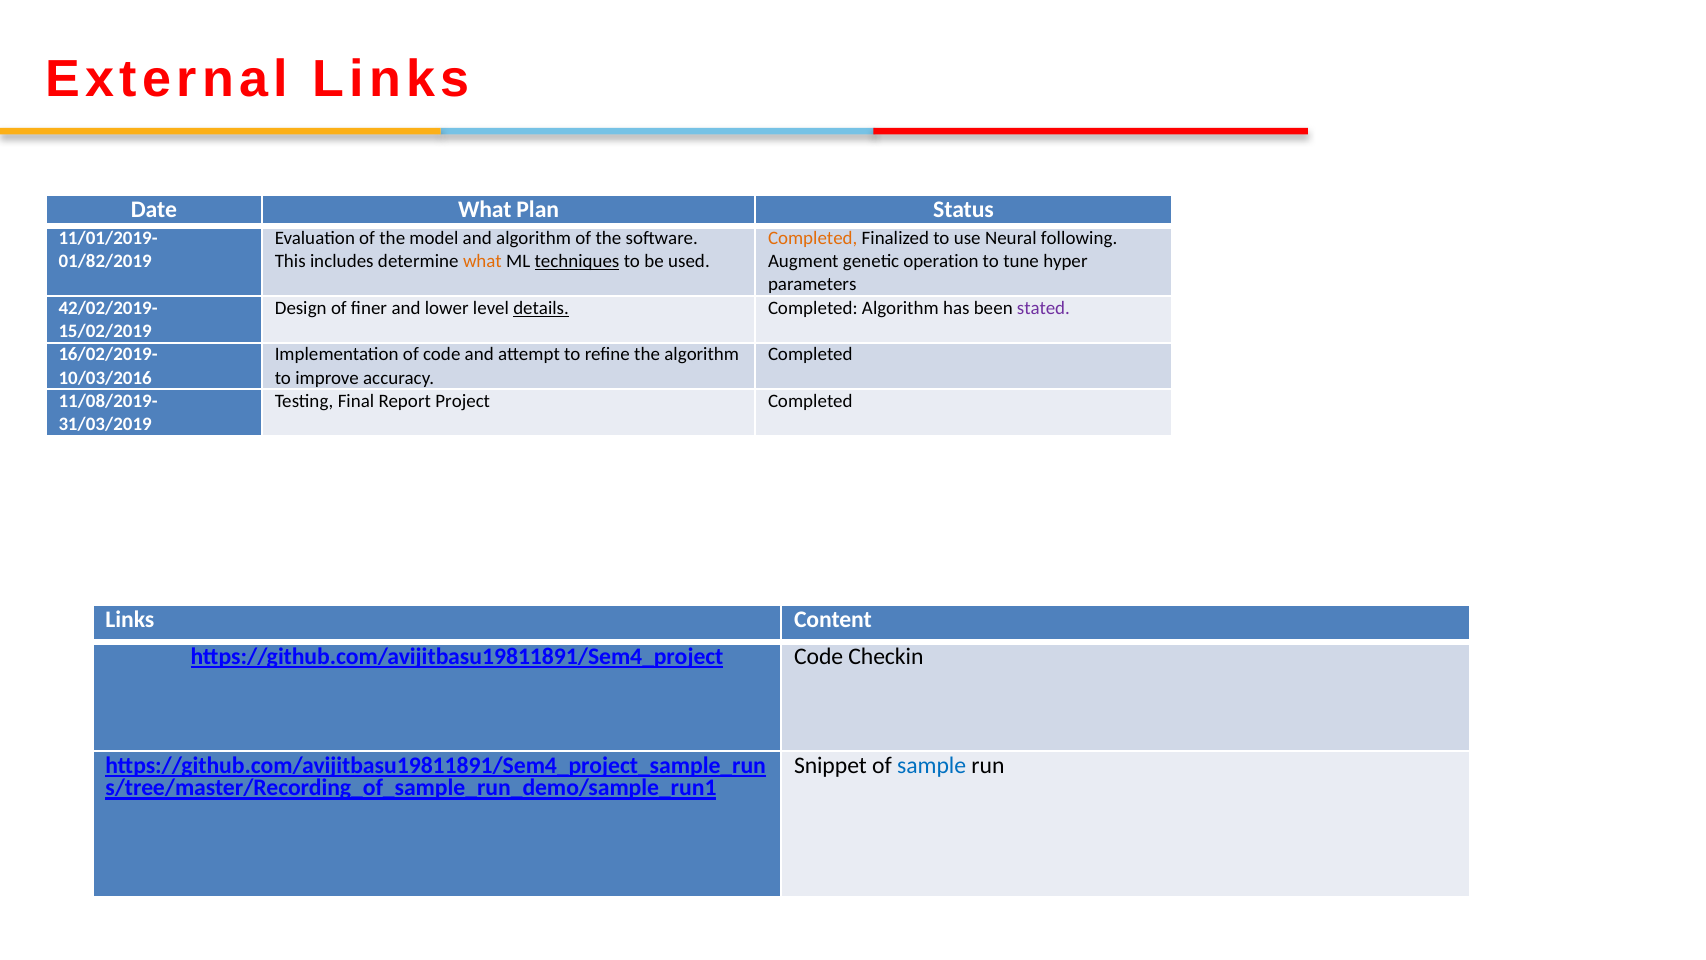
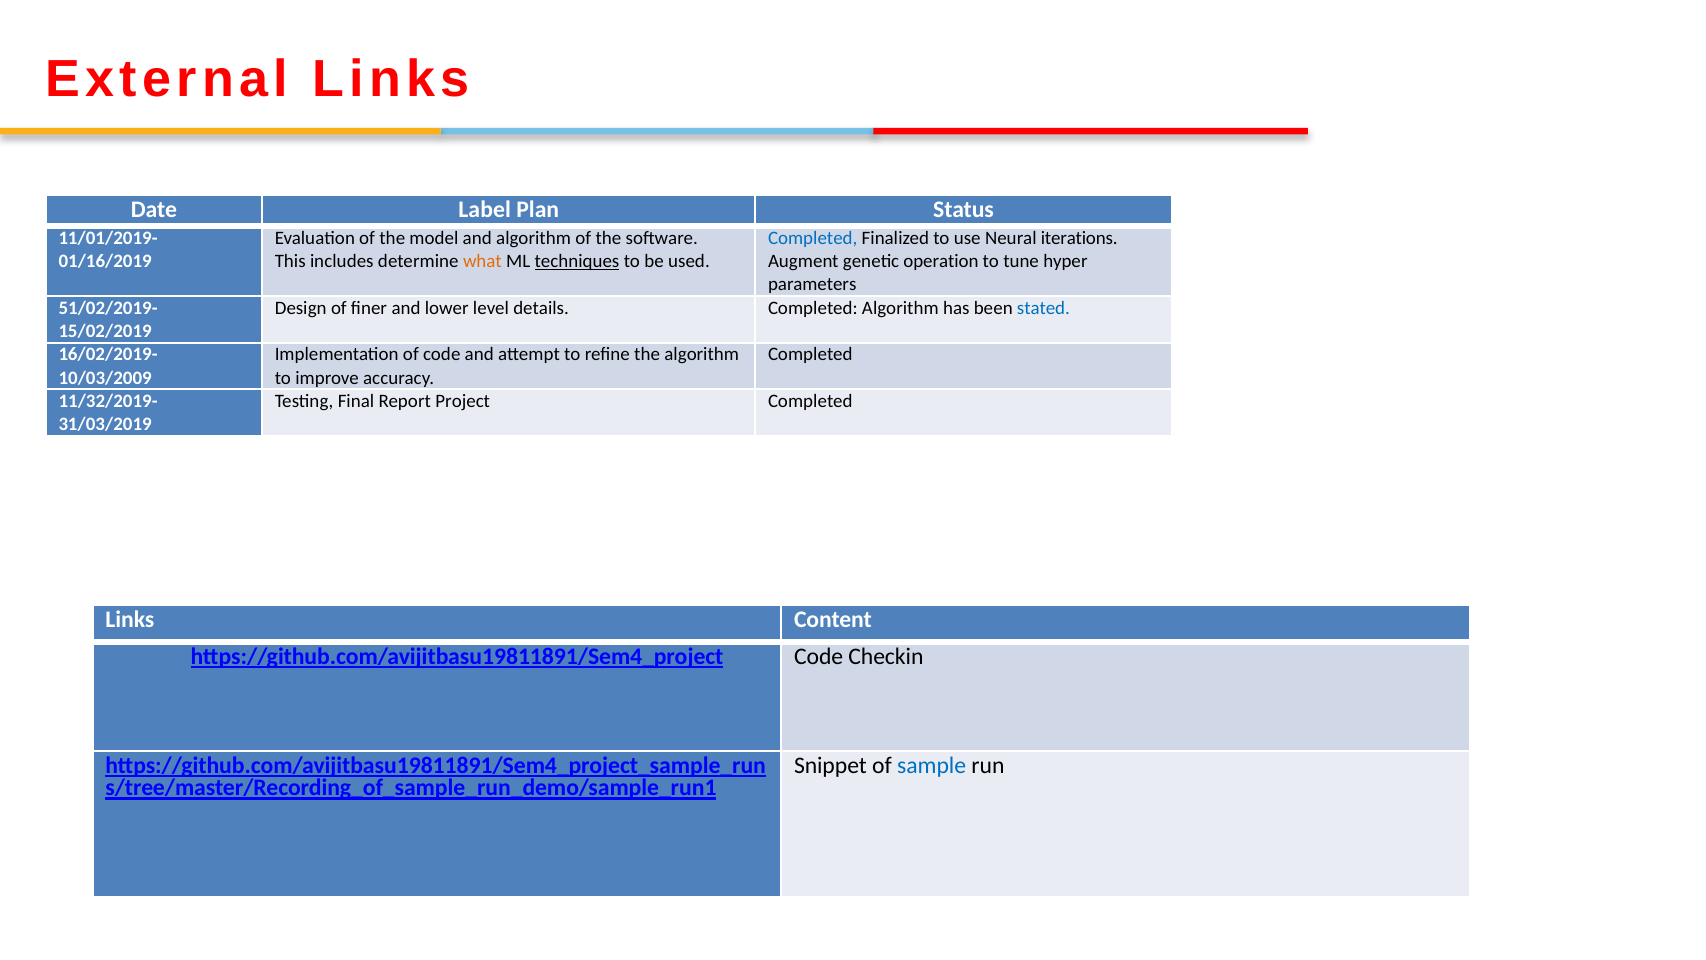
Date What: What -> Label
Completed at (813, 238) colour: orange -> blue
following: following -> iterations
01/82/2019: 01/82/2019 -> 01/16/2019
42/02/2019-: 42/02/2019- -> 51/02/2019-
details underline: present -> none
stated colour: purple -> blue
10/03/2016: 10/03/2016 -> 10/03/2009
11/08/2019-: 11/08/2019- -> 11/32/2019-
